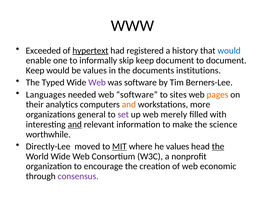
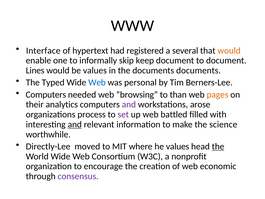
Exceeded: Exceeded -> Interface
hypertext underline: present -> none
history: history -> several
would at (229, 51) colour: blue -> orange
Keep at (35, 70): Keep -> Lines
documents institutions: institutions -> documents
Web at (97, 82) colour: purple -> blue
was software: software -> personal
Languages at (46, 94): Languages -> Computers
web software: software -> browsing
sites: sites -> than
and at (129, 104) colour: orange -> purple
more: more -> arose
general: general -> process
merely: merely -> battled
MIT underline: present -> none
